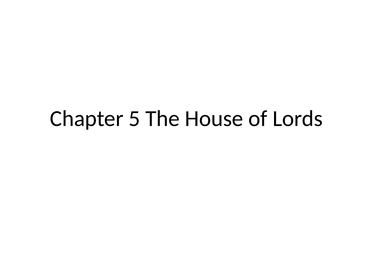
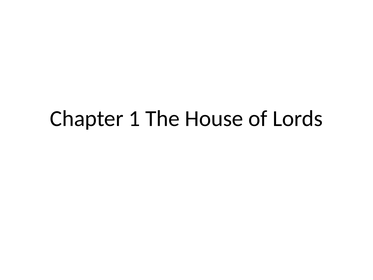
5: 5 -> 1
